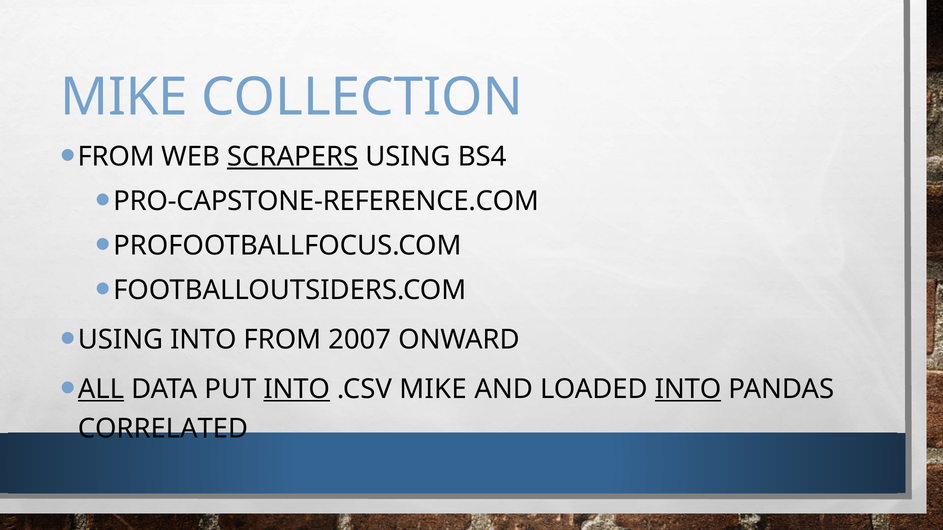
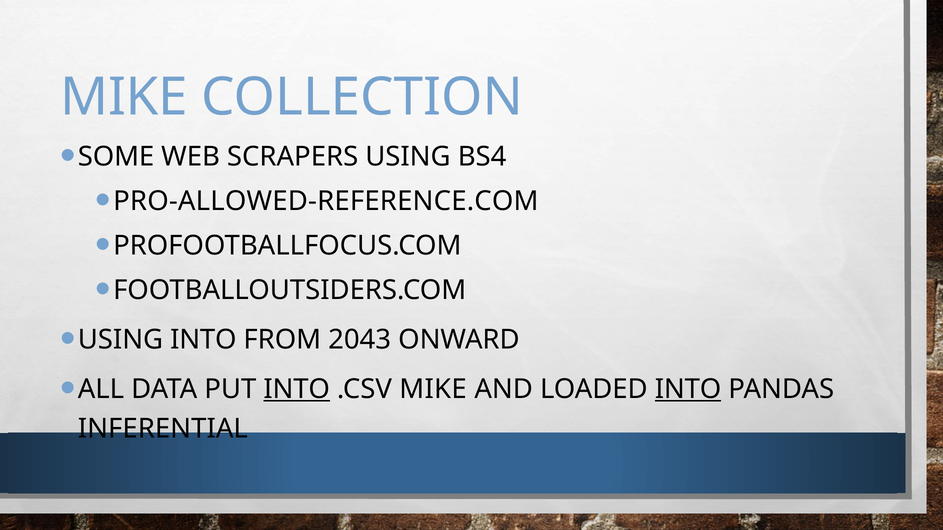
FROM at (116, 157): FROM -> SOME
SCRAPERS underline: present -> none
PRO-CAPSTONE-REFERENCE.COM: PRO-CAPSTONE-REFERENCE.COM -> PRO-ALLOWED-REFERENCE.COM
2007: 2007 -> 2043
ALL underline: present -> none
CORRELATED: CORRELATED -> INFERENTIAL
